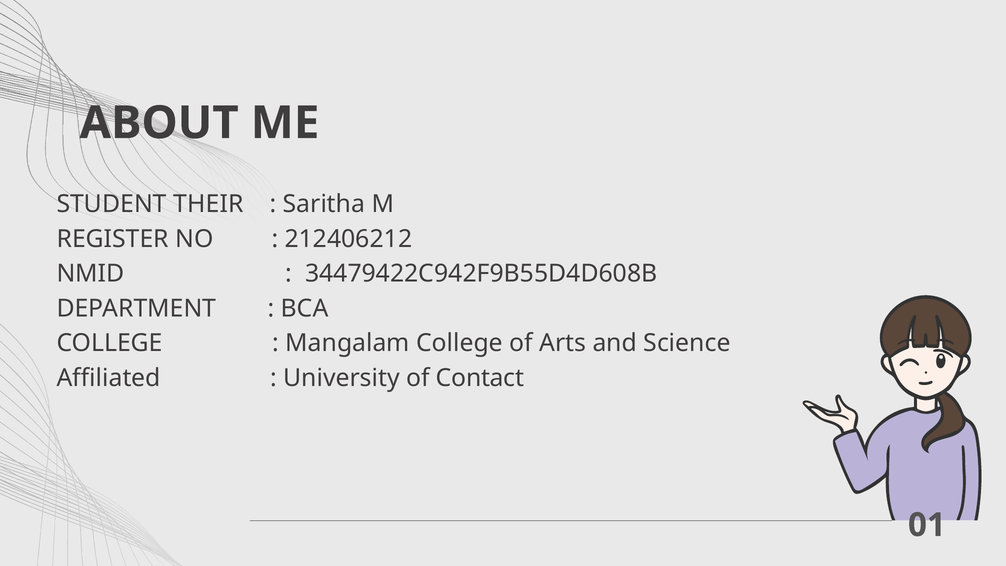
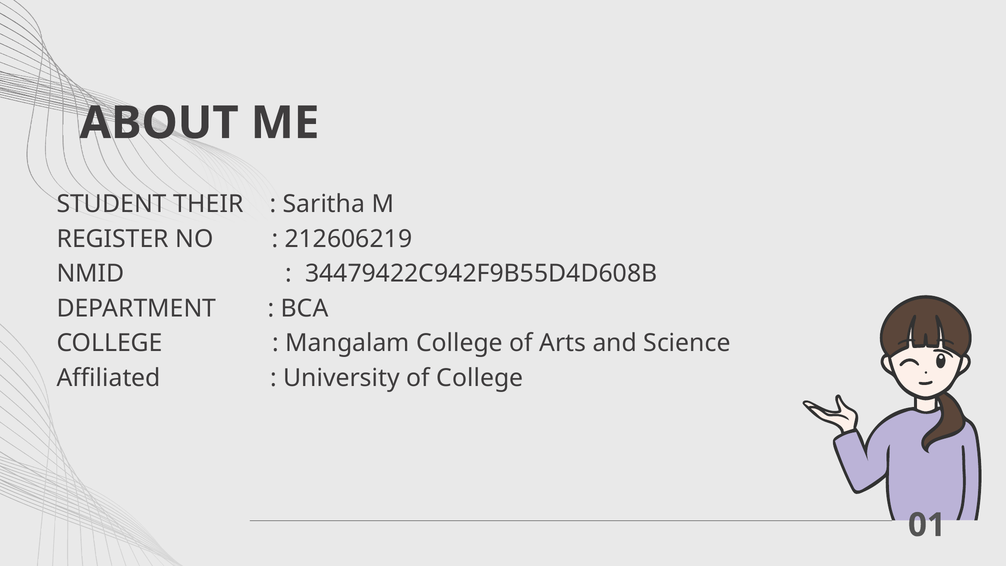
212406212: 212406212 -> 212606219
of Contact: Contact -> College
